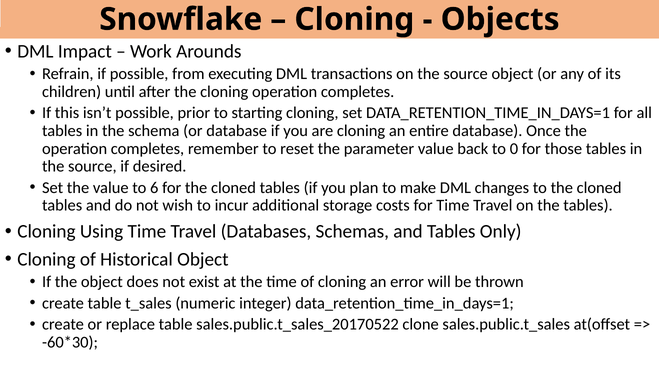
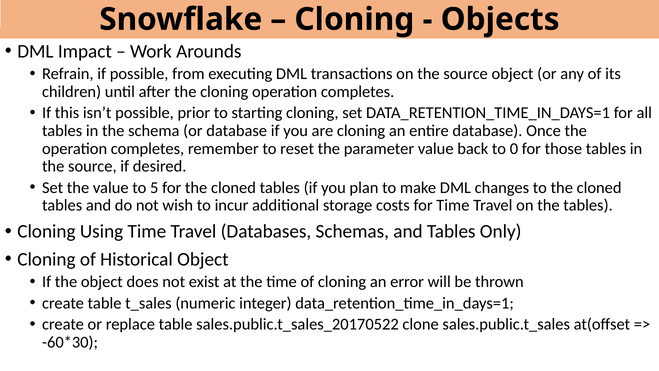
6: 6 -> 5
